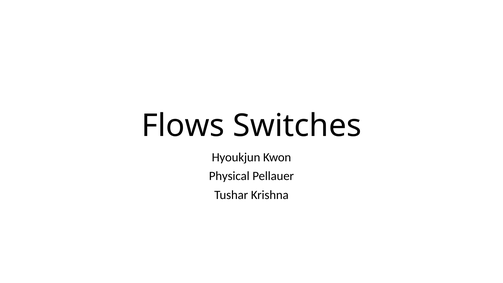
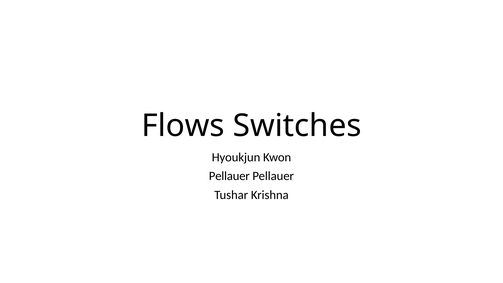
Physical at (229, 176): Physical -> Pellauer
